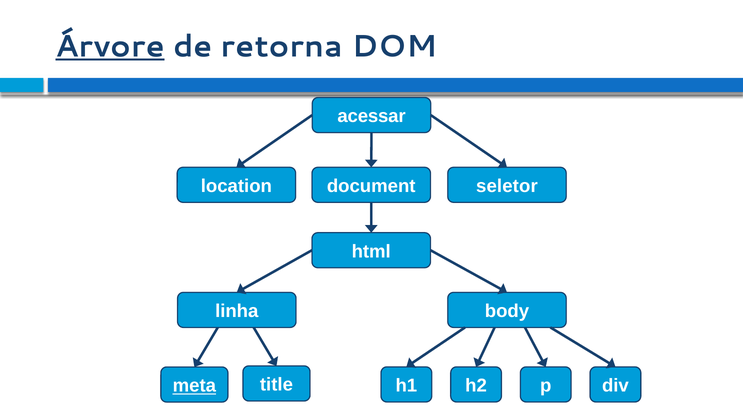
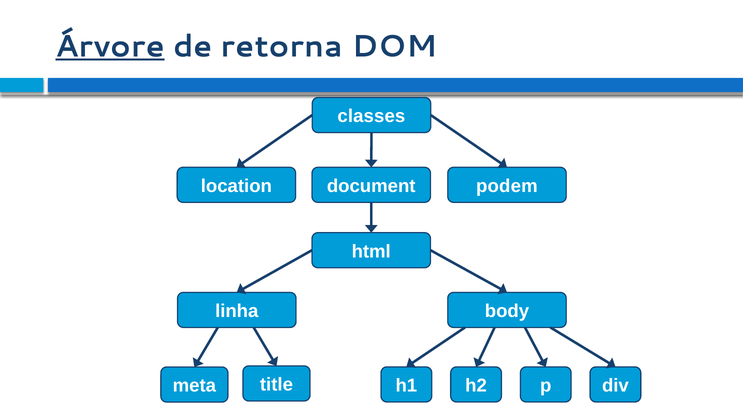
acessar: acessar -> classes
seletor: seletor -> podem
meta underline: present -> none
